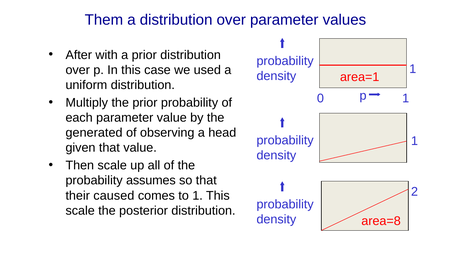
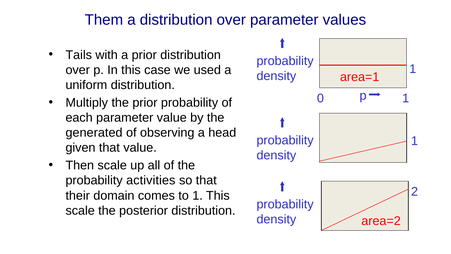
After: After -> Tails
assumes: assumes -> activities
caused: caused -> domain
area=8: area=8 -> area=2
